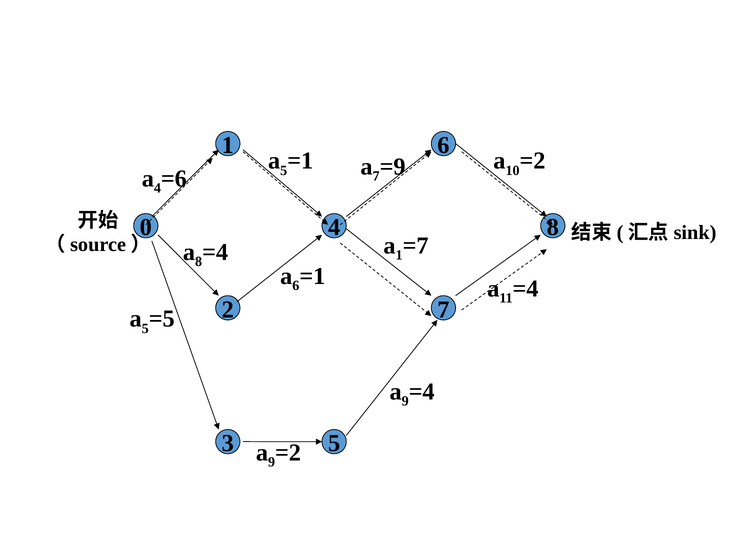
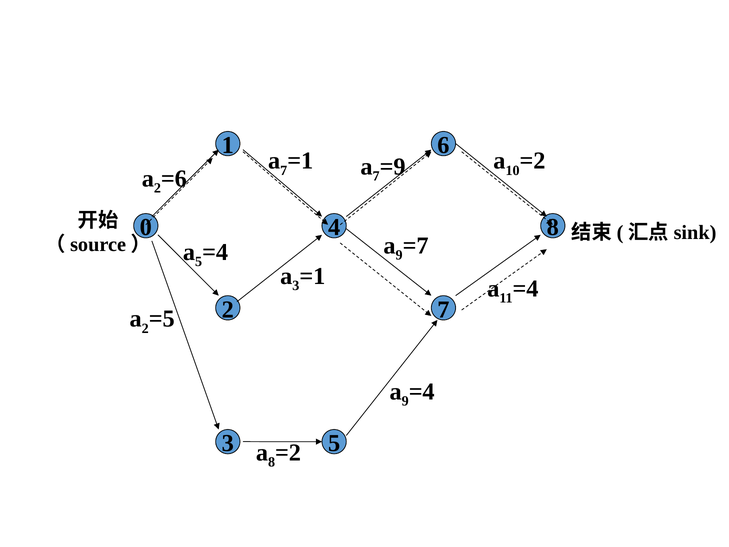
5 at (284, 170): 5 -> 7
4 at (157, 188): 4 -> 2
1 at (399, 255): 1 -> 9
8 at (199, 261): 8 -> 5
6 at (296, 285): 6 -> 3
5 at (145, 328): 5 -> 2
9 at (272, 462): 9 -> 8
